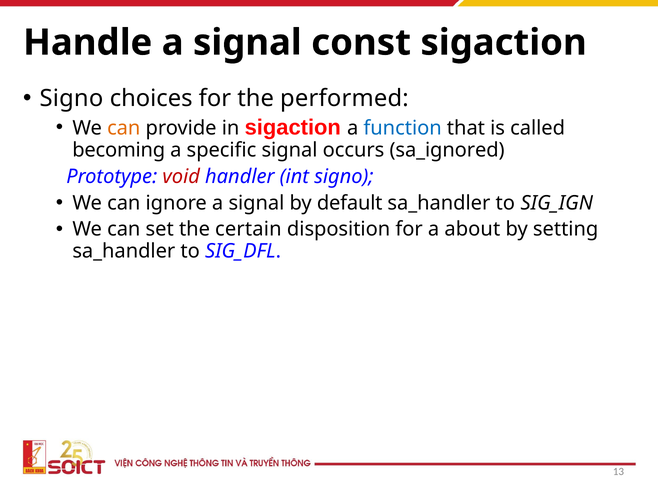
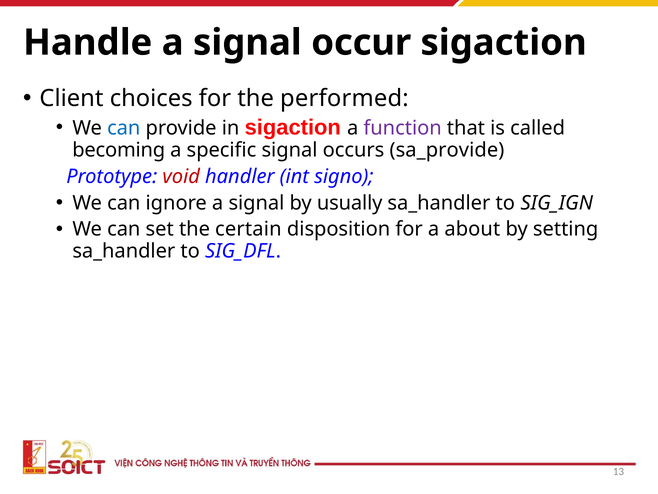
const: const -> occur
Signo at (71, 98): Signo -> Client
can at (124, 128) colour: orange -> blue
function colour: blue -> purple
sa_ignored: sa_ignored -> sa_provide
default: default -> usually
